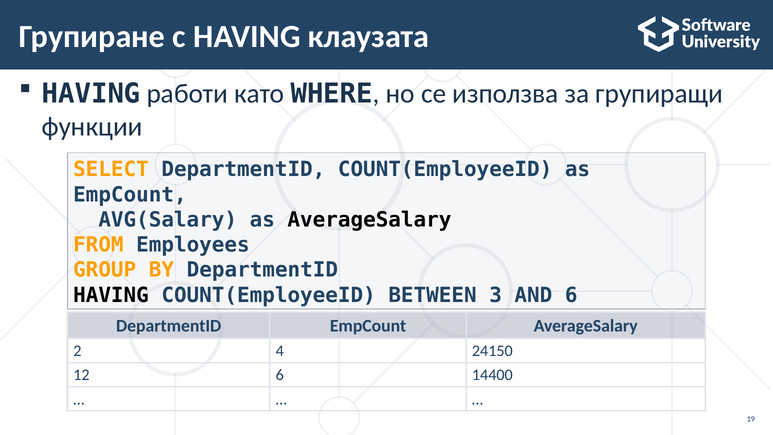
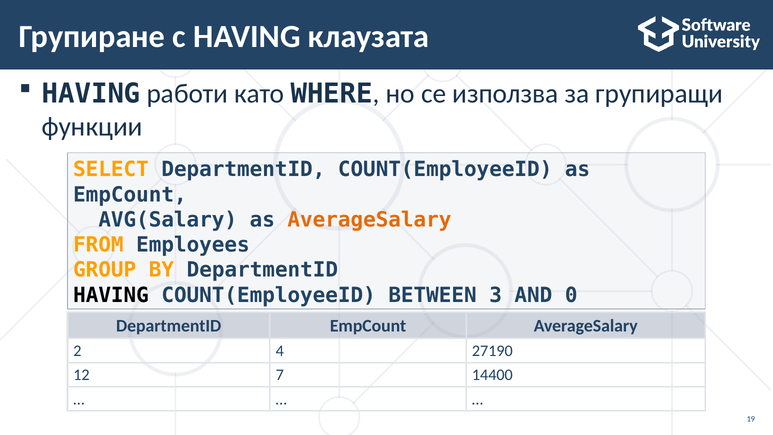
AverageSalary at (369, 220) colour: black -> orange
AND 6: 6 -> 0
24150: 24150 -> 27190
12 6: 6 -> 7
